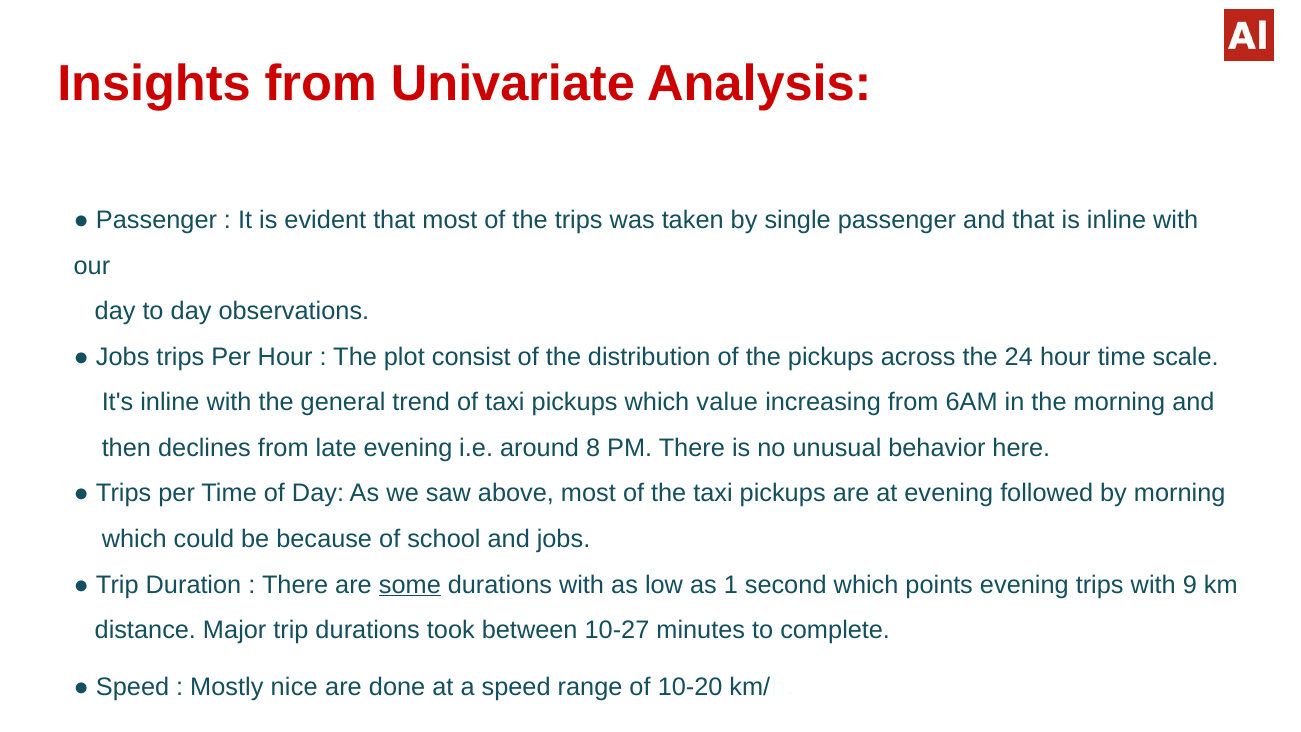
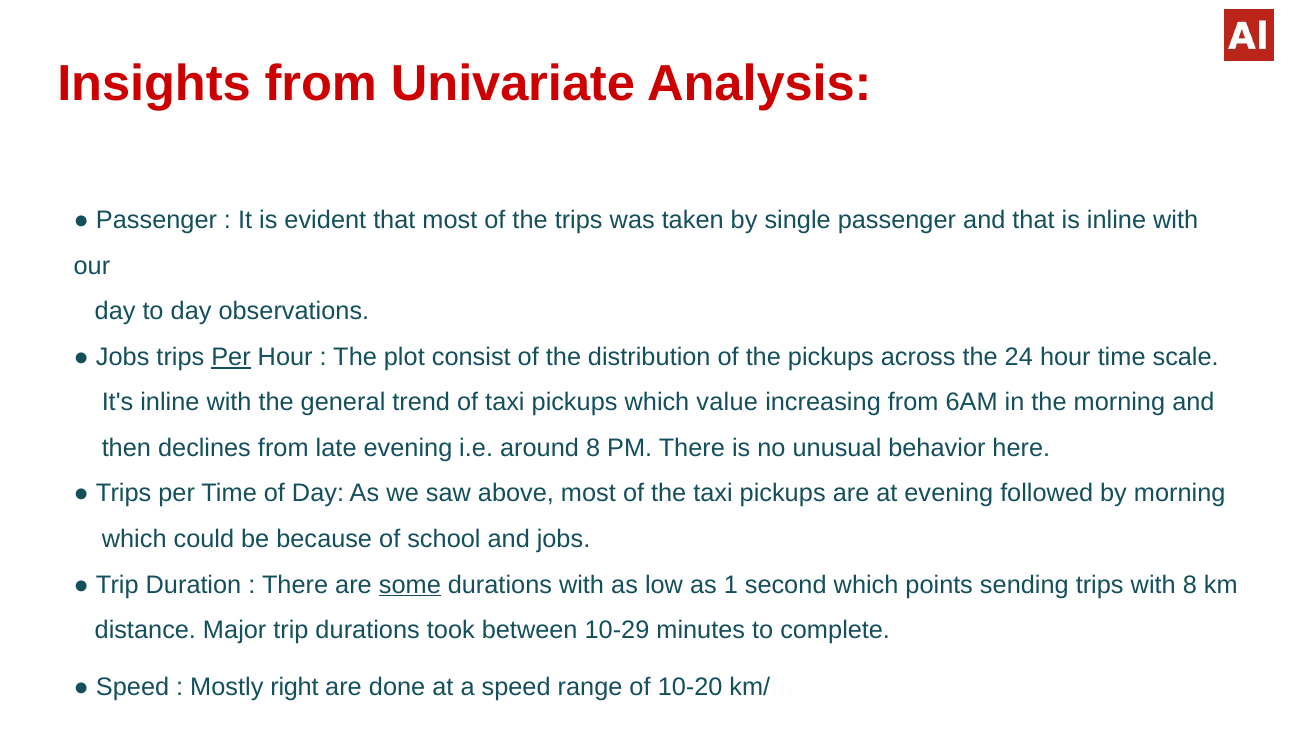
Per at (231, 357) underline: none -> present
points evening: evening -> sending
with 9: 9 -> 8
10-27: 10-27 -> 10-29
nice: nice -> right
